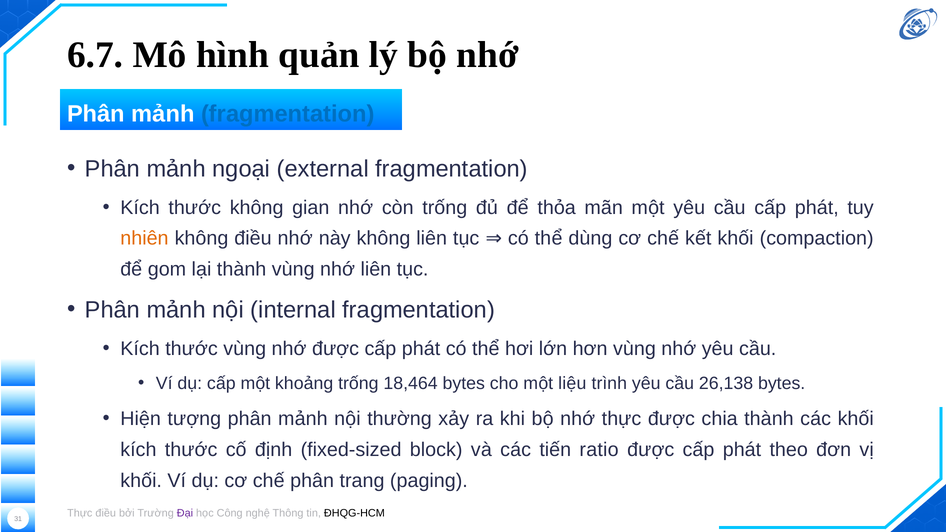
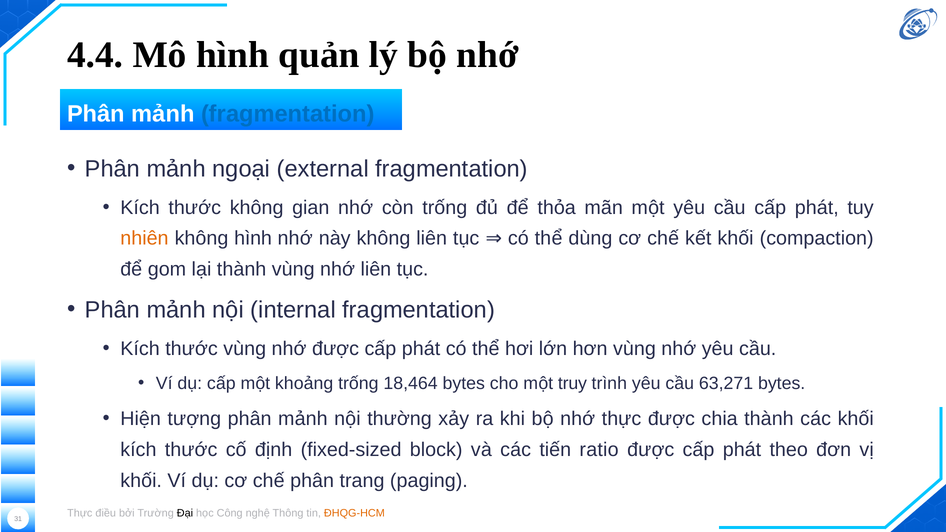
6.7: 6.7 -> 4.4
không điều: điều -> hình
liệu: liệu -> truy
26,138: 26,138 -> 63,271
Đại colour: purple -> black
ĐHQG-HCM colour: black -> orange
